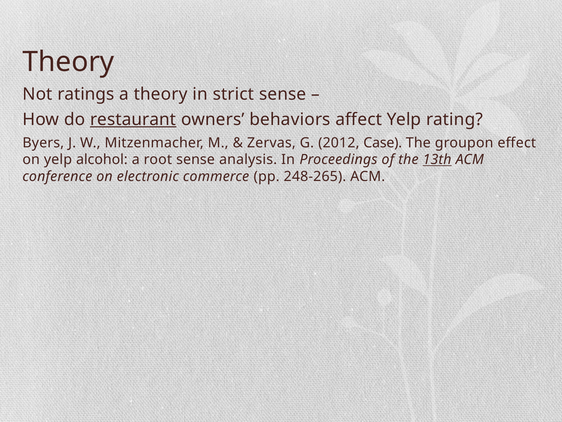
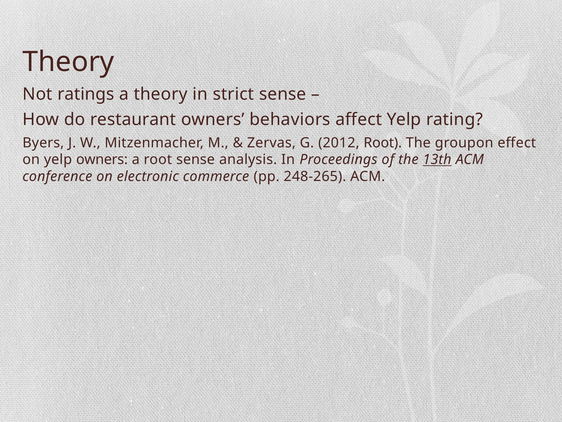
restaurant underline: present -> none
2012 Case: Case -> Root
yelp alcohol: alcohol -> owners
